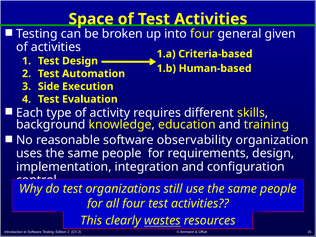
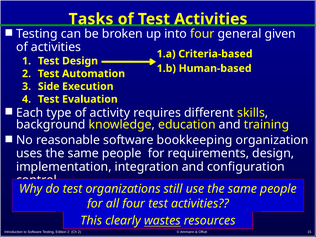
Space: Space -> Tasks
observability: observability -> bookkeeping
